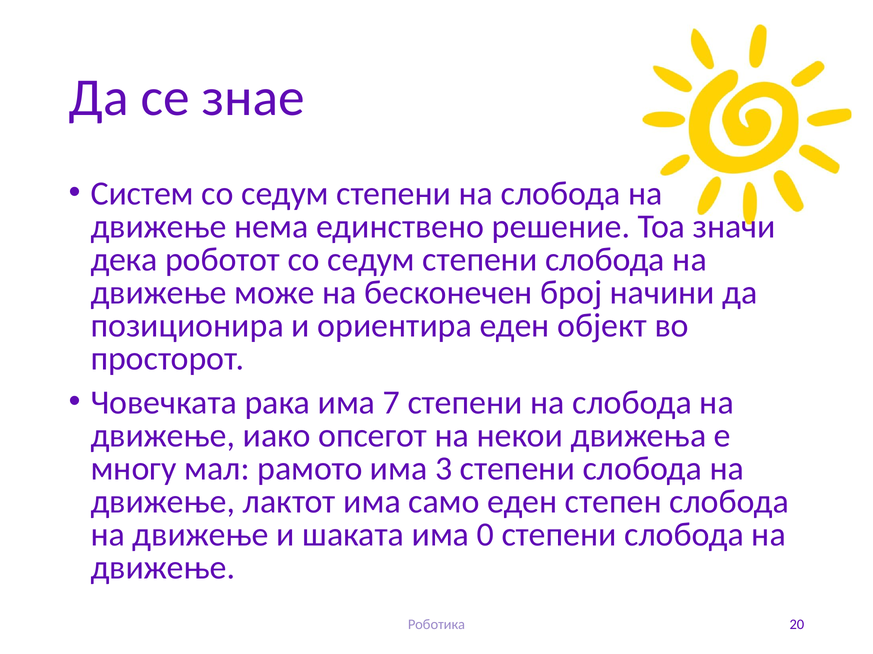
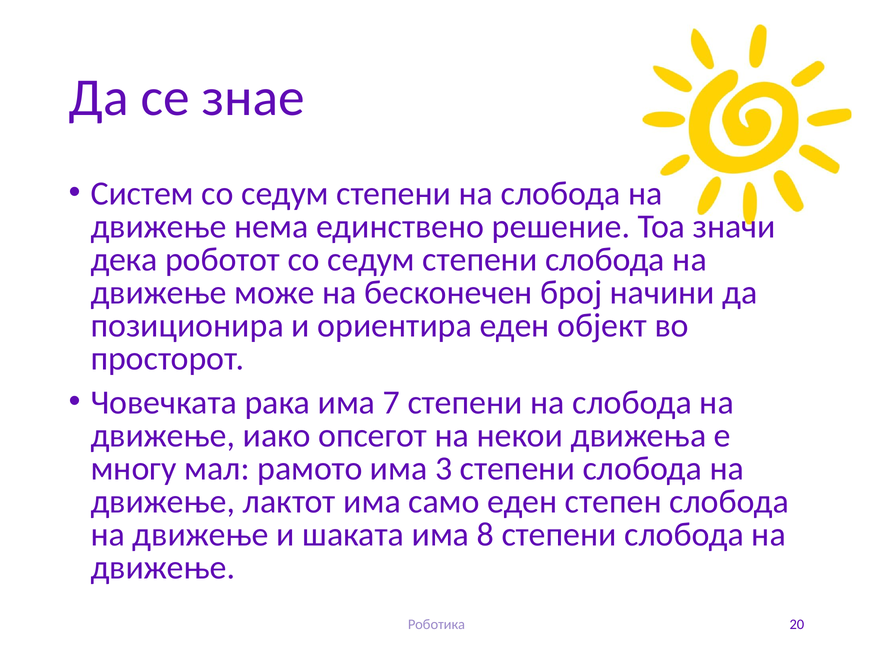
0: 0 -> 8
